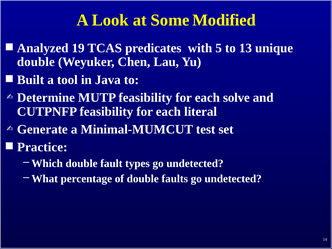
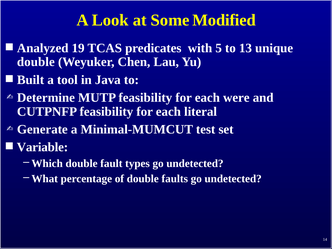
solve: solve -> were
Practice: Practice -> Variable
